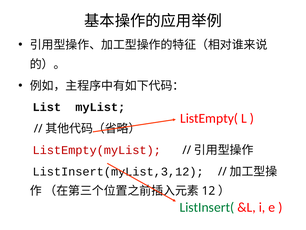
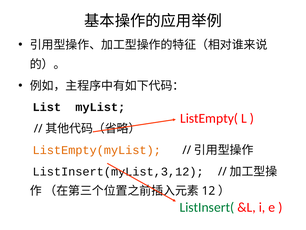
ListEmpty(myList colour: red -> orange
